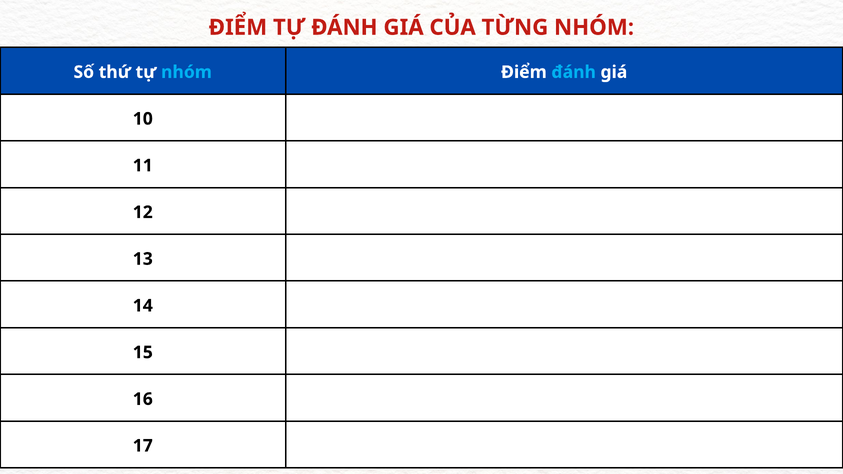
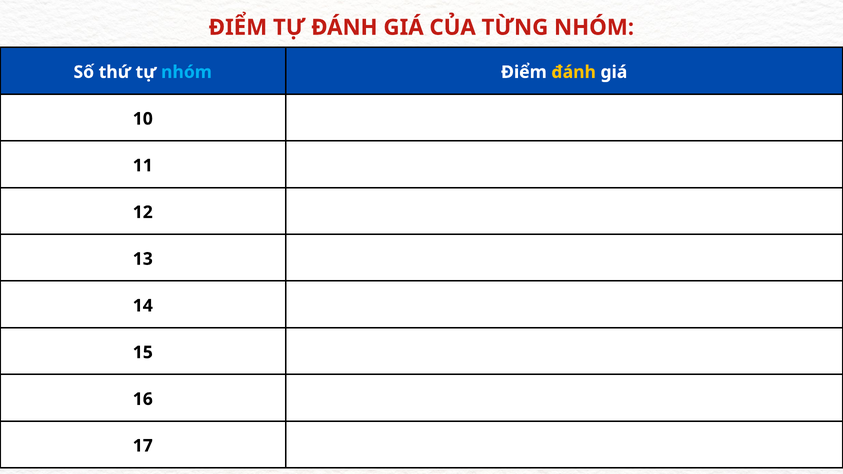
đánh at (574, 72) colour: light blue -> yellow
